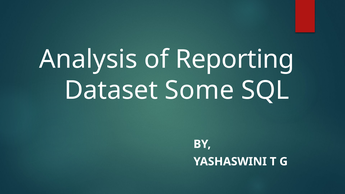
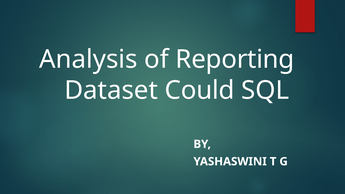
Some: Some -> Could
